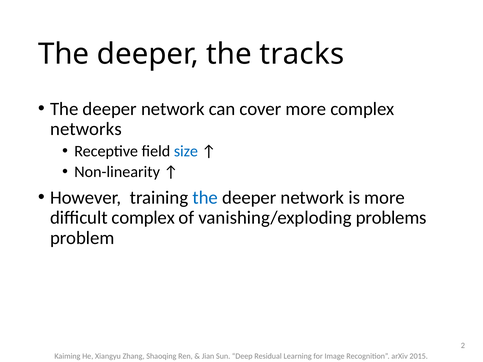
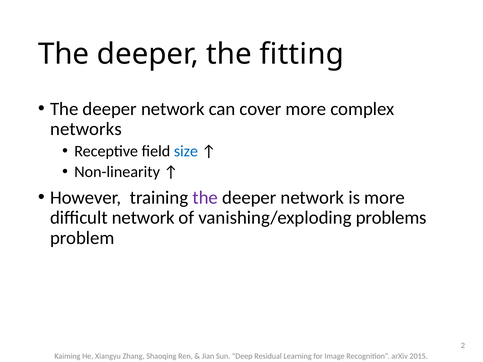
tracks: tracks -> fitting
the at (205, 198) colour: blue -> purple
difficult complex: complex -> network
